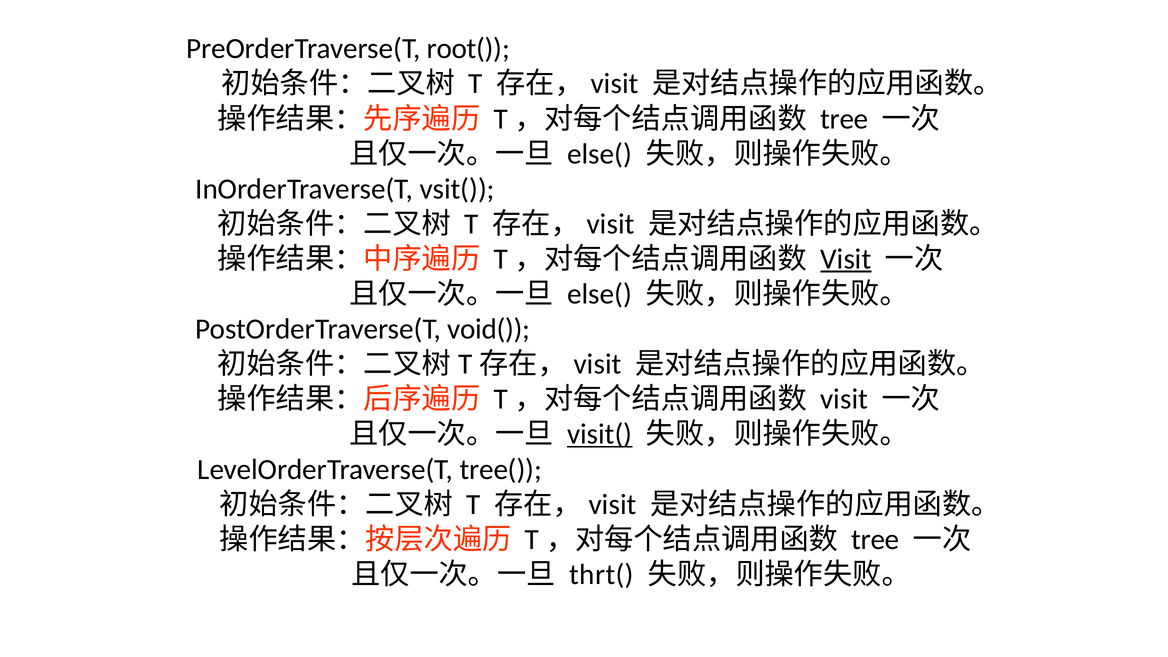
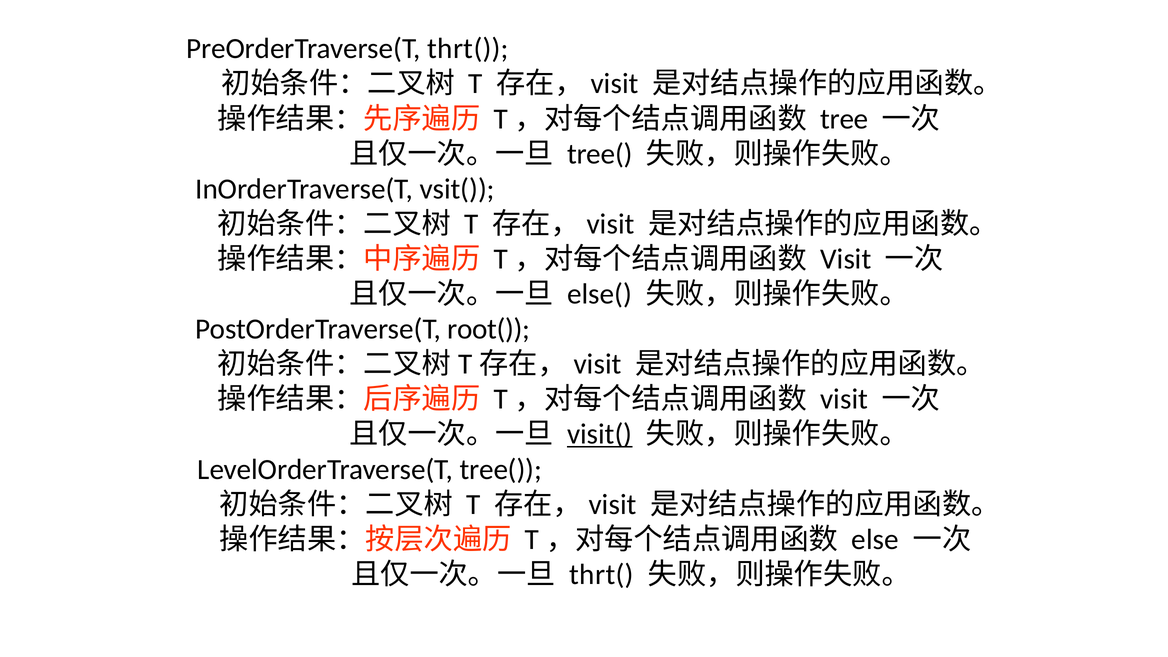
PreOrderTraverse(T root(: root( -> thrt(
else( at (600, 154): else( -> tree(
Visit at (846, 259) underline: present -> none
void(: void( -> root(
tree at (875, 540): tree -> else
